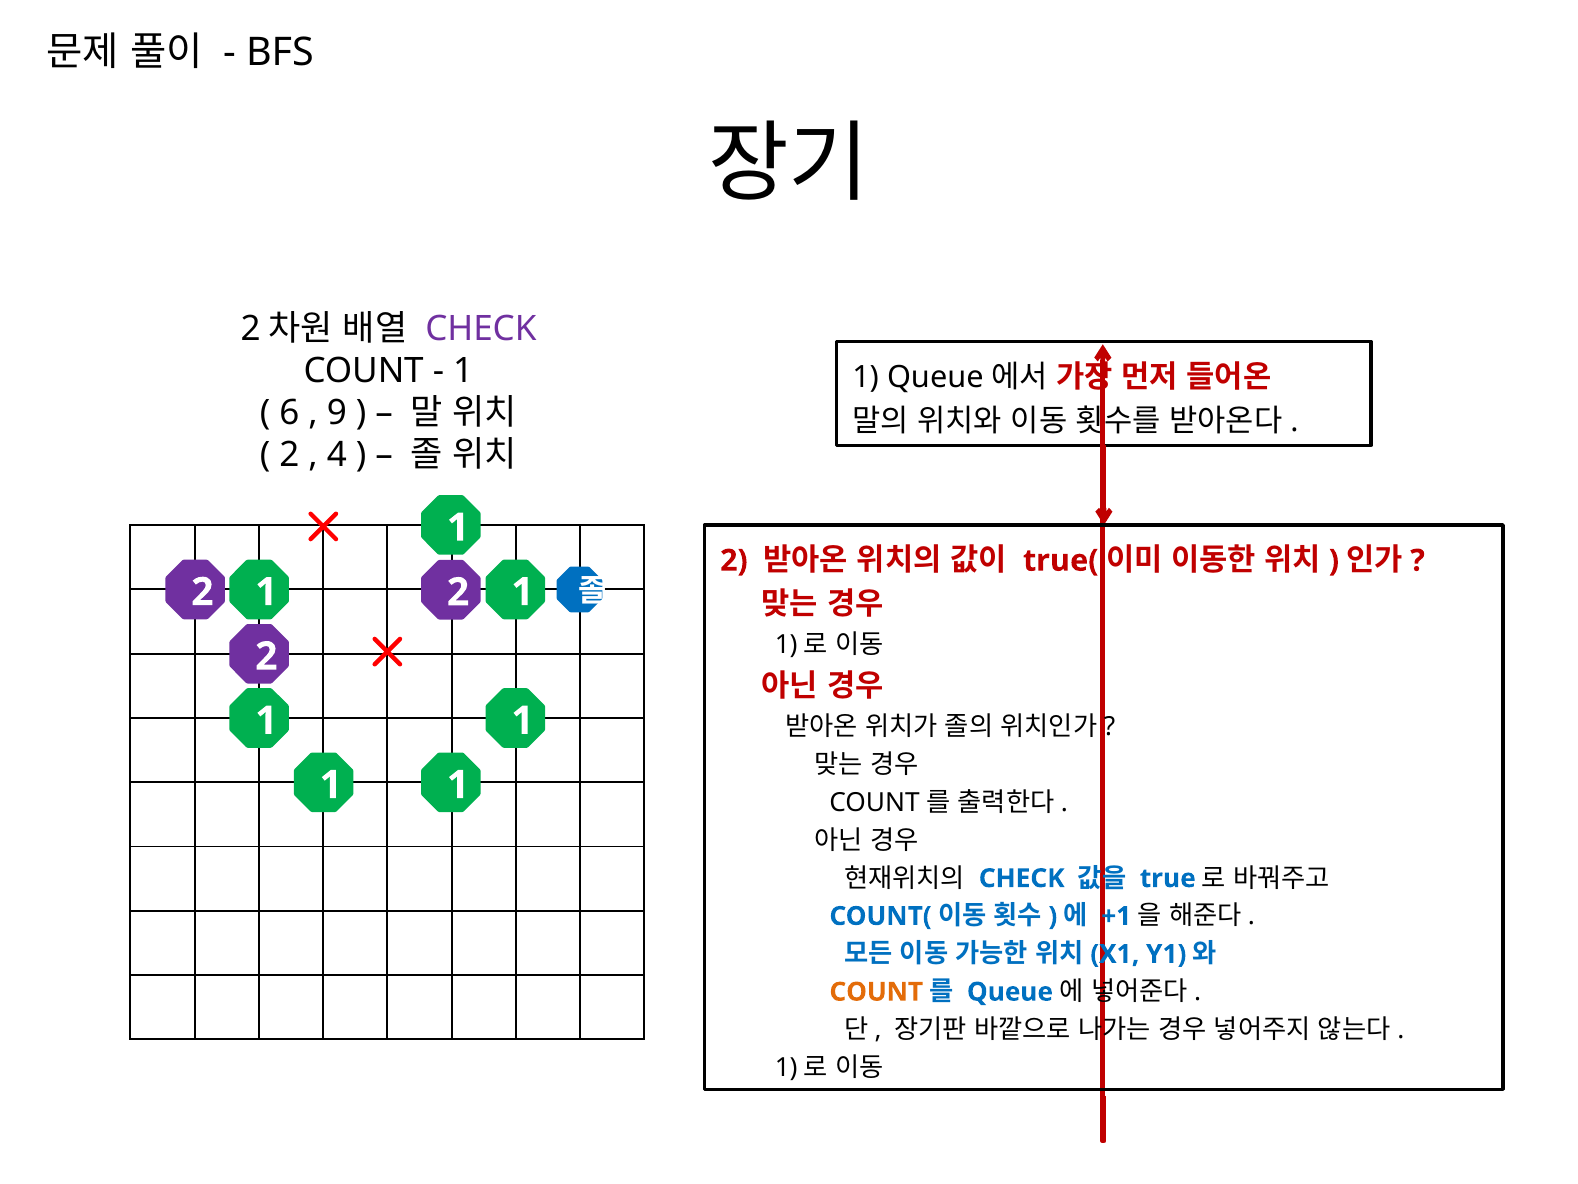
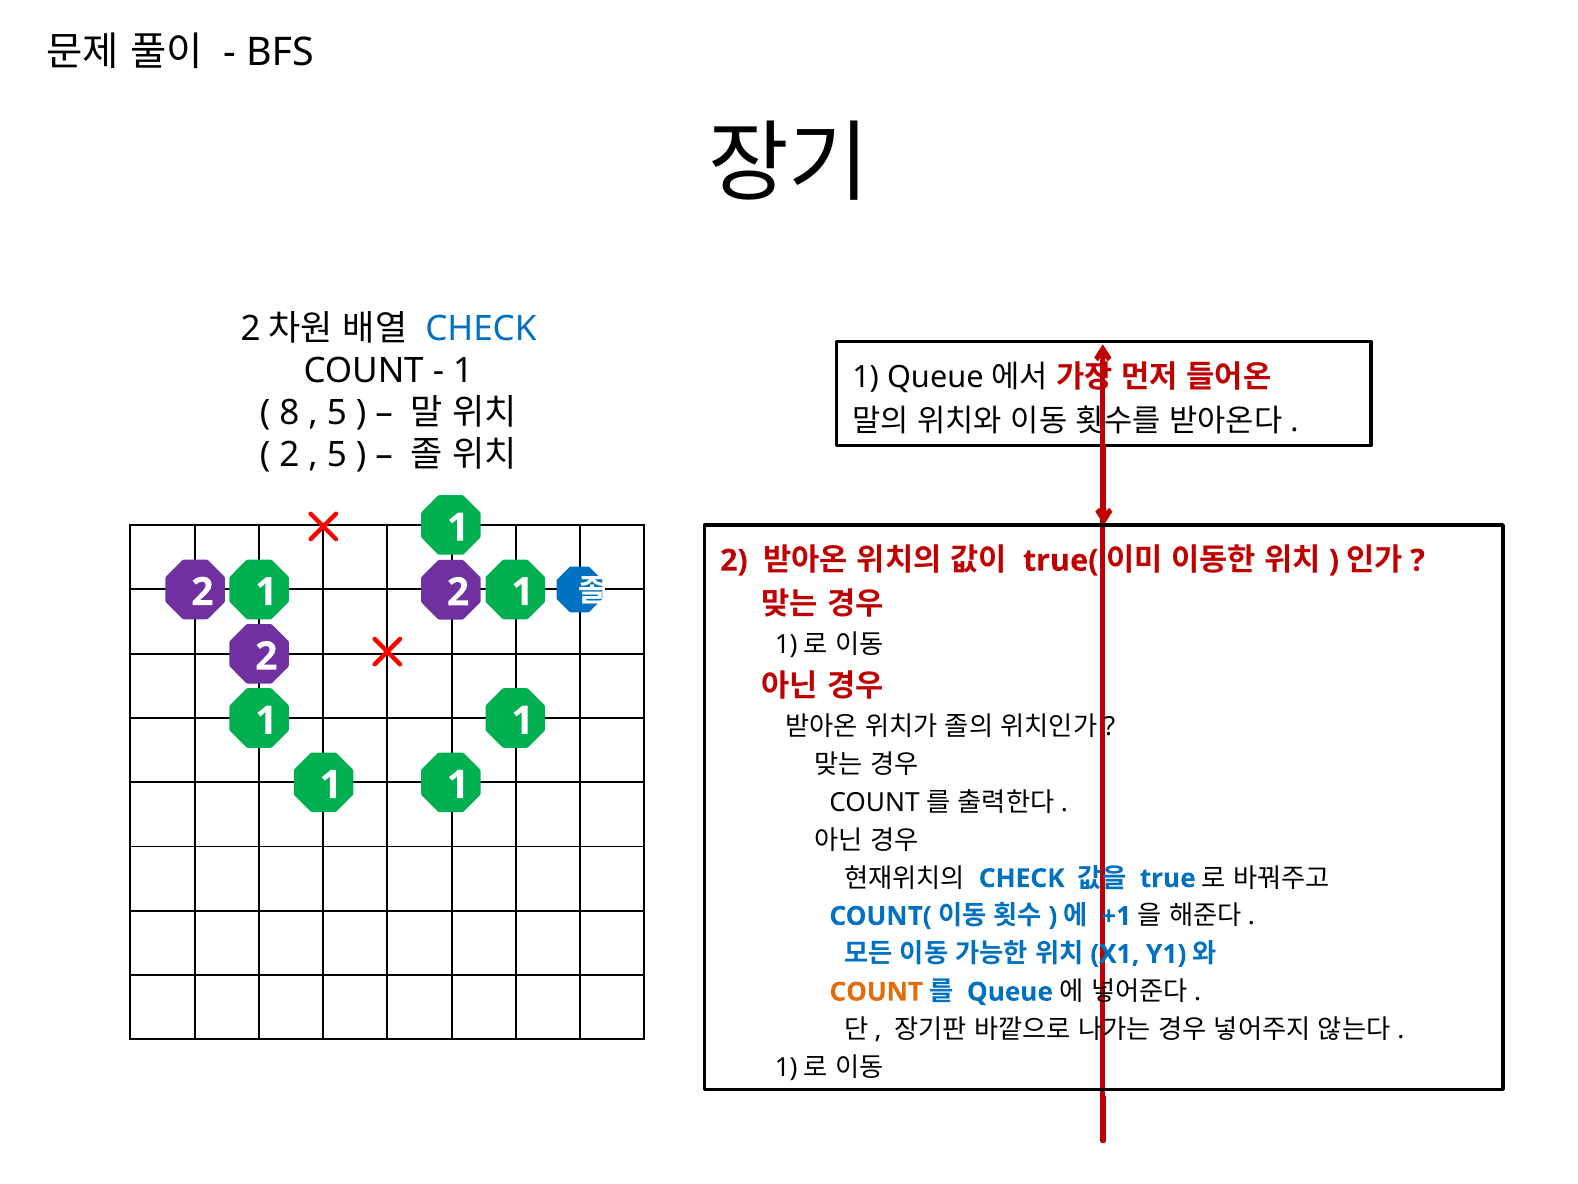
CHECK at (481, 329) colour: purple -> blue
6: 6 -> 8
9 at (337, 413): 9 -> 5
4 at (337, 455): 4 -> 5
